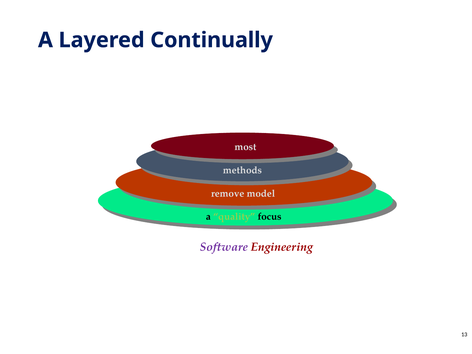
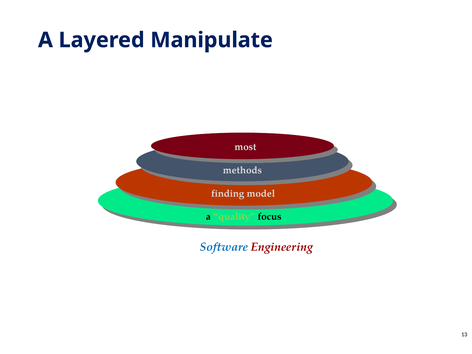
Continually: Continually -> Manipulate
remove: remove -> finding
Software colour: purple -> blue
